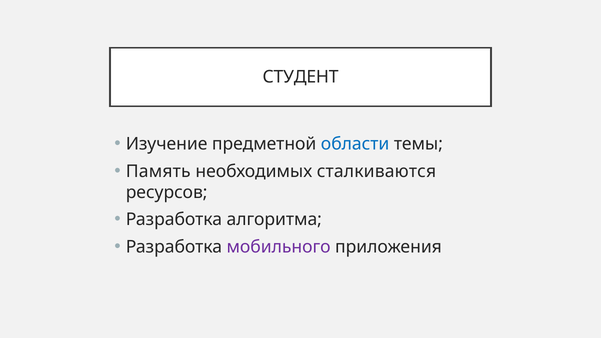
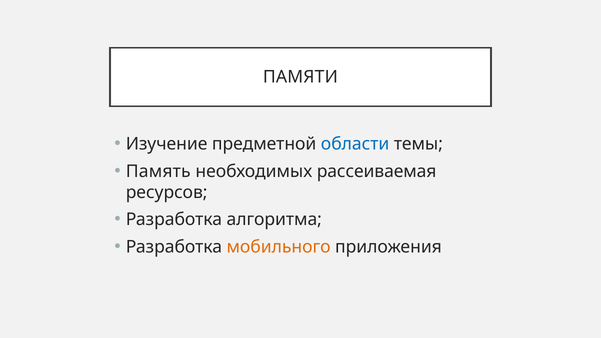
СТУДЕНТ: СТУДЕНТ -> ПАМЯТИ
сталкиваются: сталкиваются -> рассеиваемая
мобильного colour: purple -> orange
